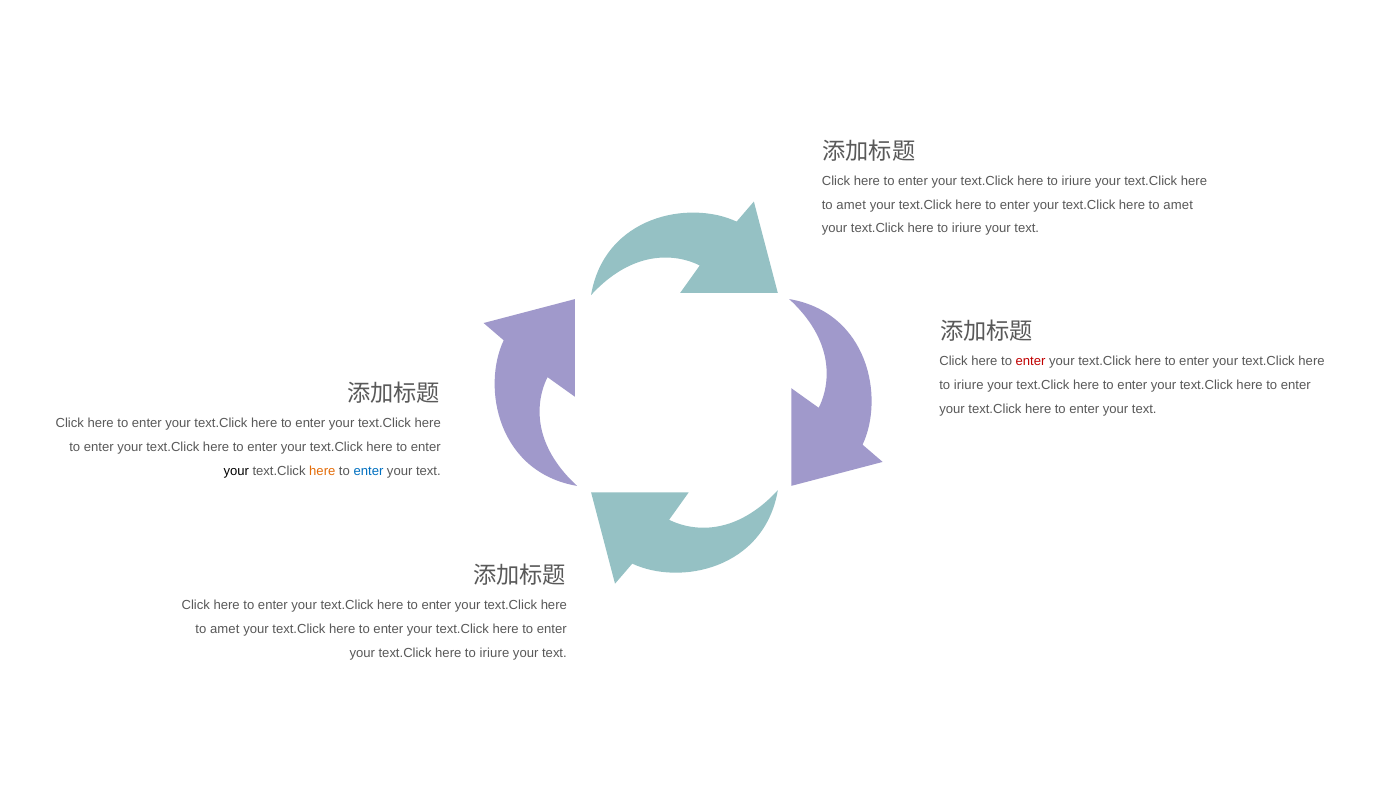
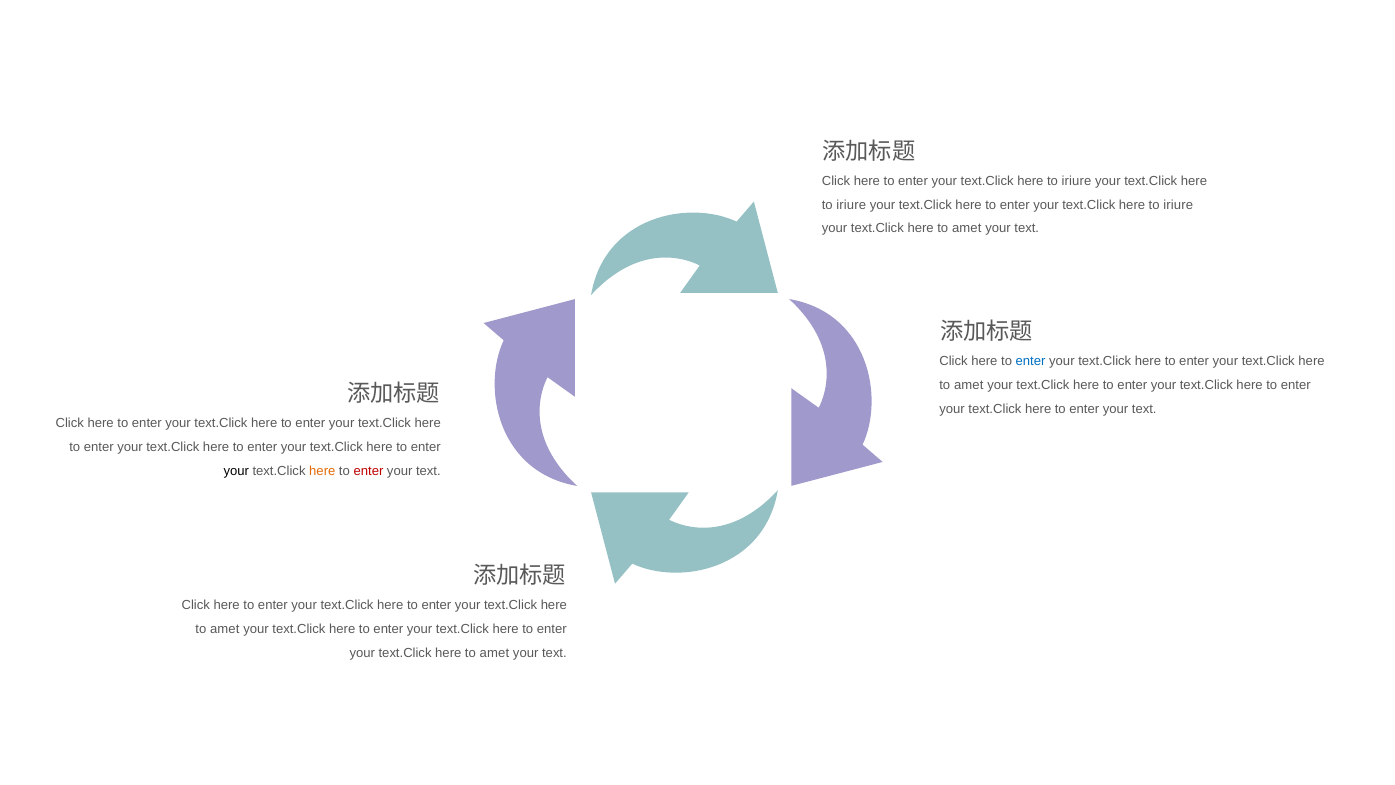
amet at (851, 205): amet -> iriure
amet at (1178, 205): amet -> iriure
iriure at (967, 228): iriure -> amet
enter at (1031, 361) colour: red -> blue
iriure at (969, 385): iriure -> amet
enter at (369, 471) colour: blue -> red
iriure at (494, 652): iriure -> amet
